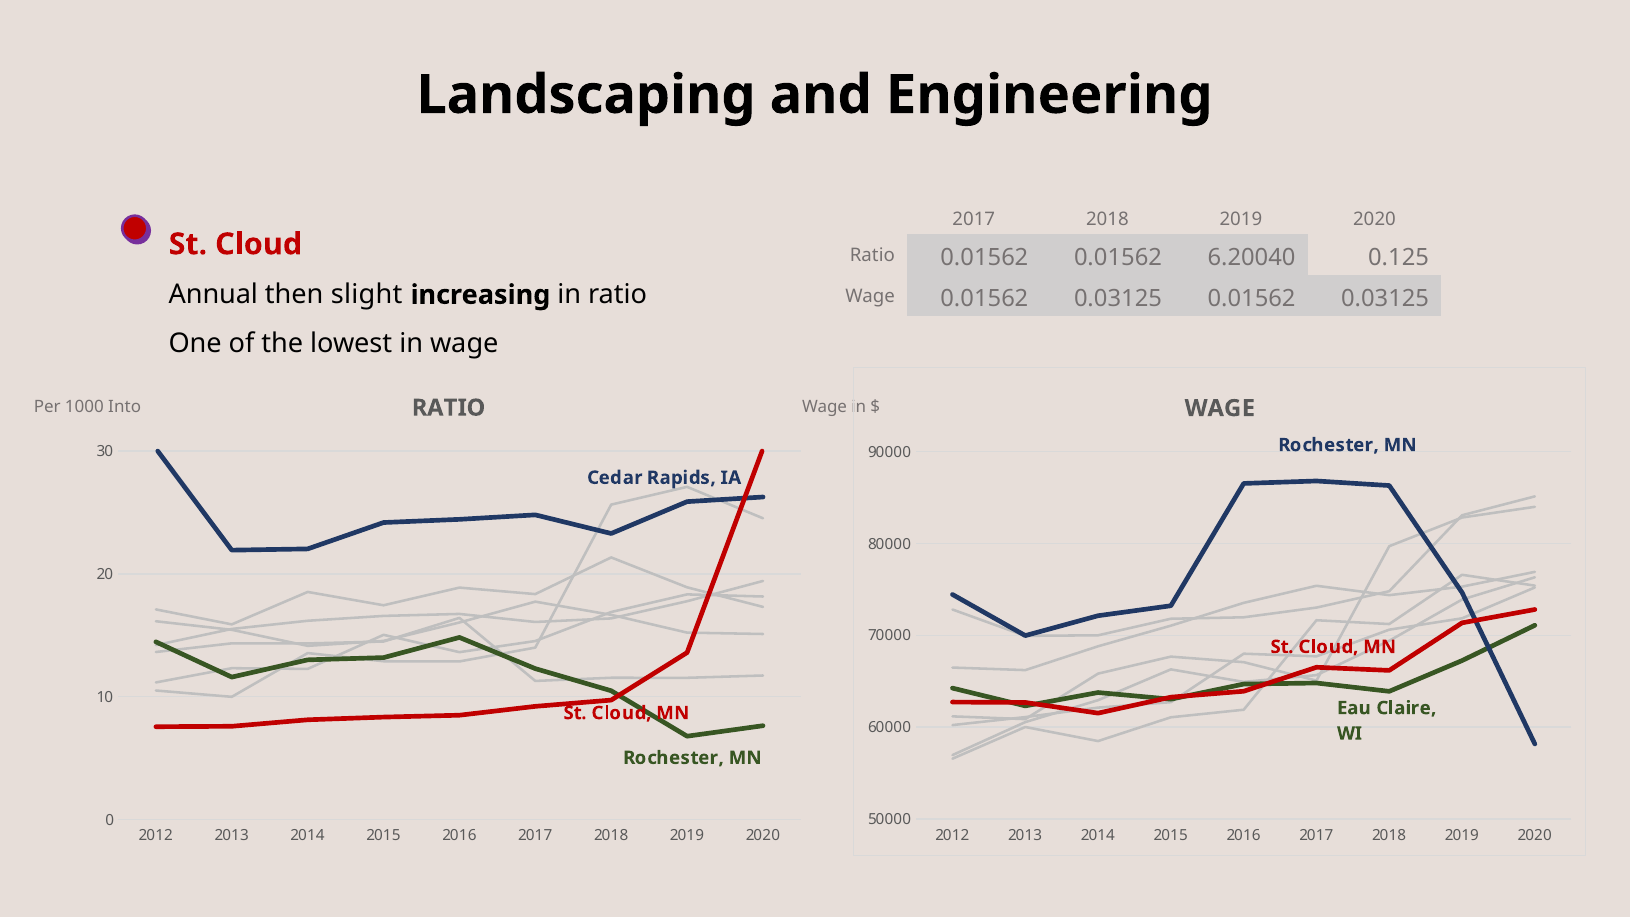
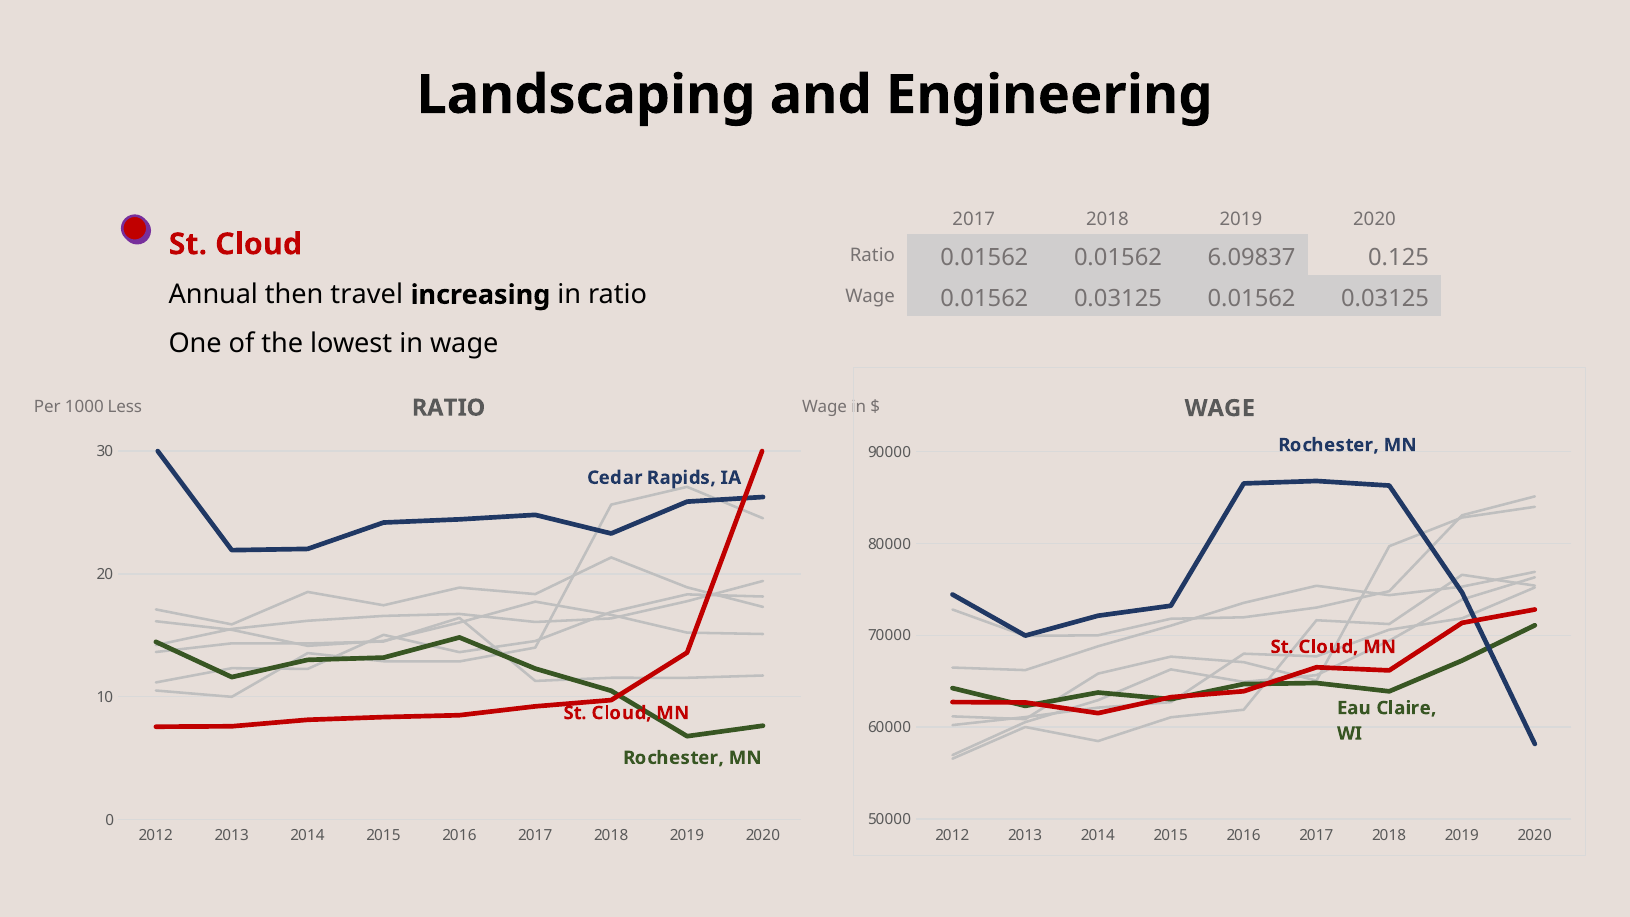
6.20040: 6.20040 -> 6.09837
slight: slight -> travel
Into: Into -> Less
